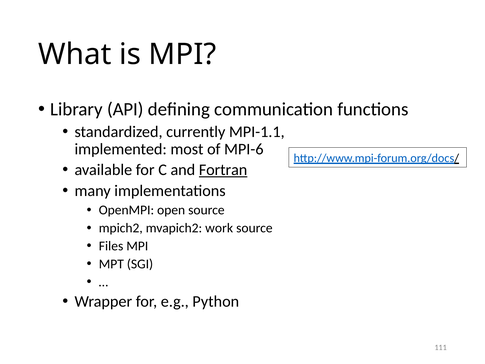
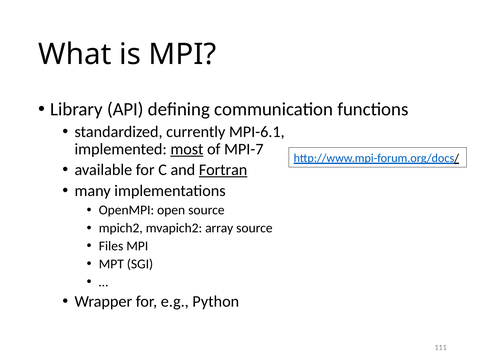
MPI-1.1: MPI-1.1 -> MPI-6.1
most underline: none -> present
MPI-6: MPI-6 -> MPI-7
work: work -> array
